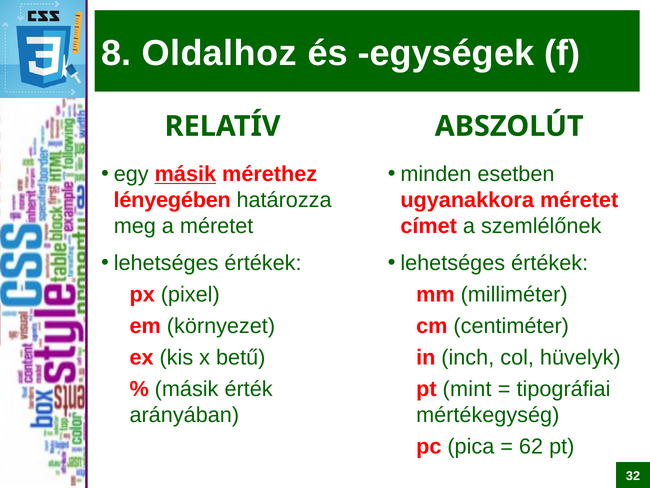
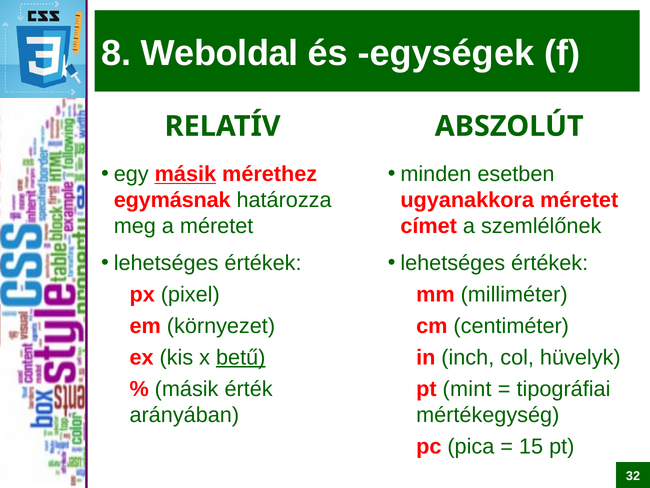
Oldalhoz: Oldalhoz -> Weboldal
lényegében: lényegében -> egymásnak
betű underline: none -> present
62: 62 -> 15
